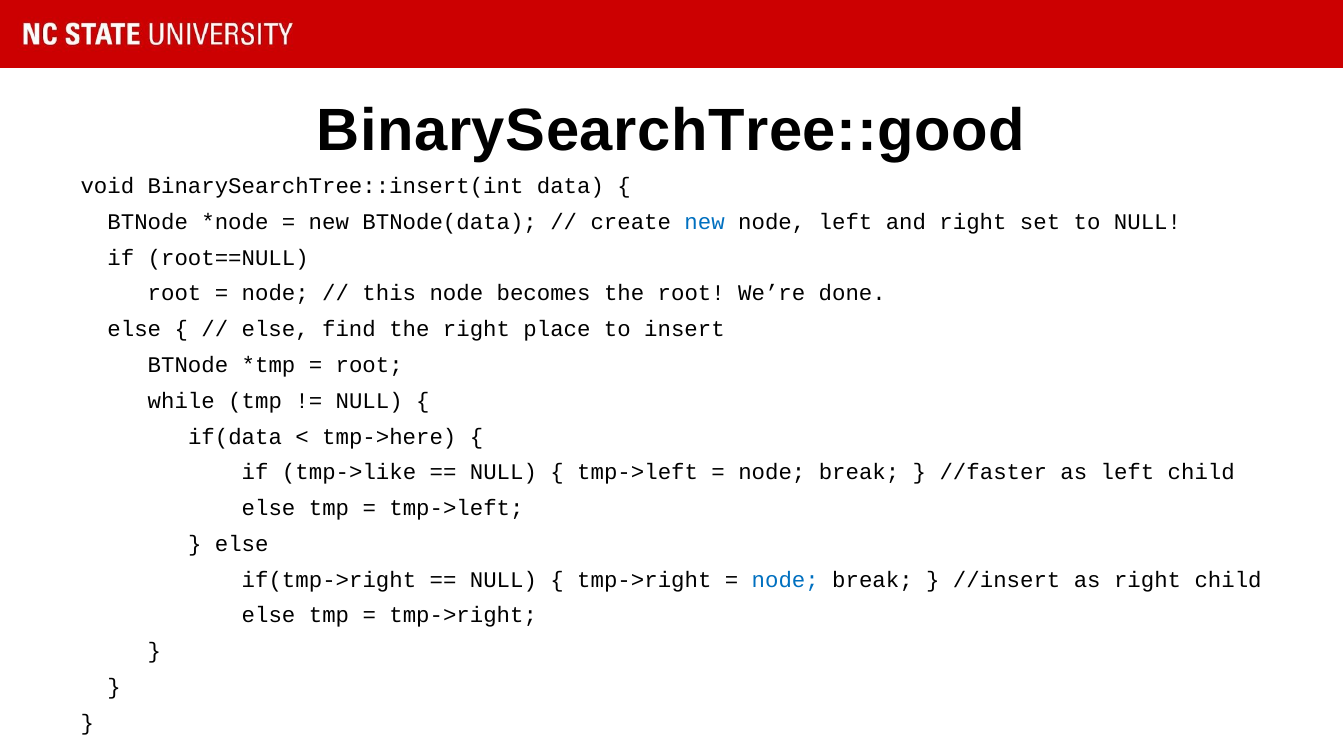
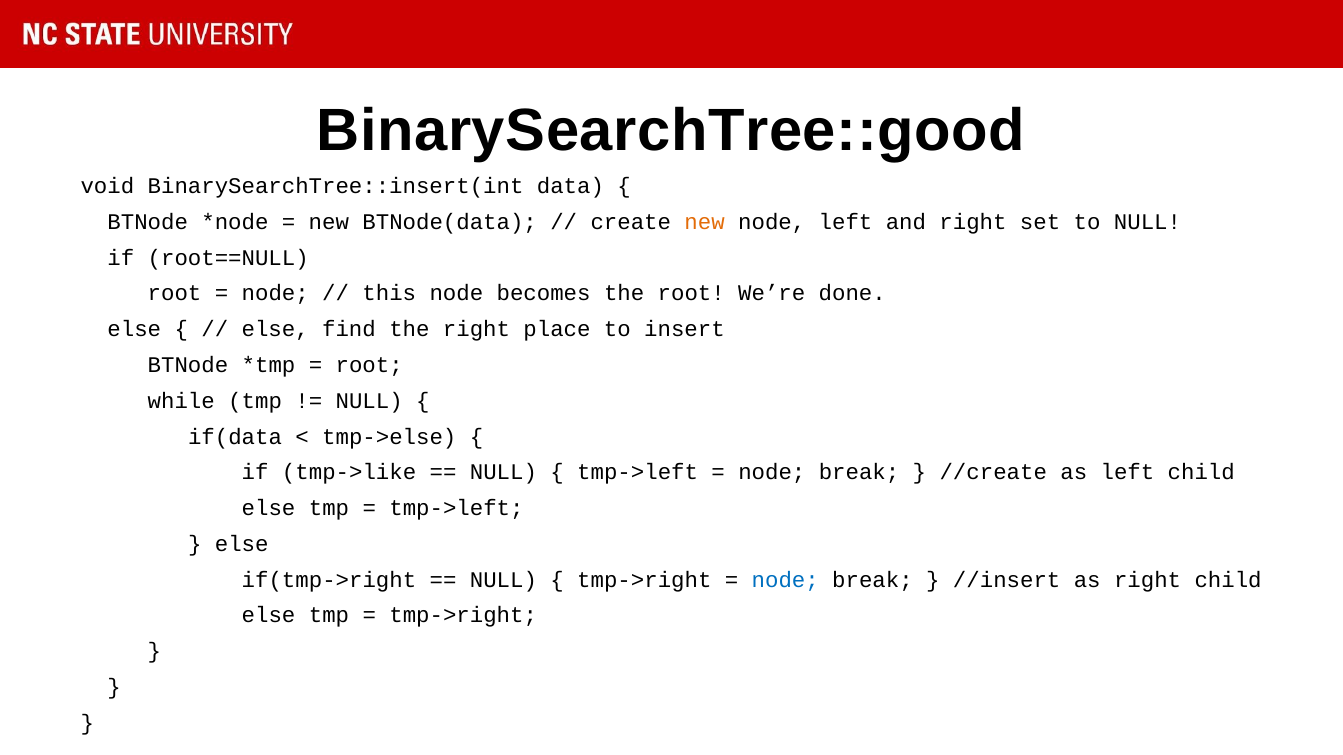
new at (705, 222) colour: blue -> orange
tmp->here: tmp->here -> tmp->else
//faster: //faster -> //create
